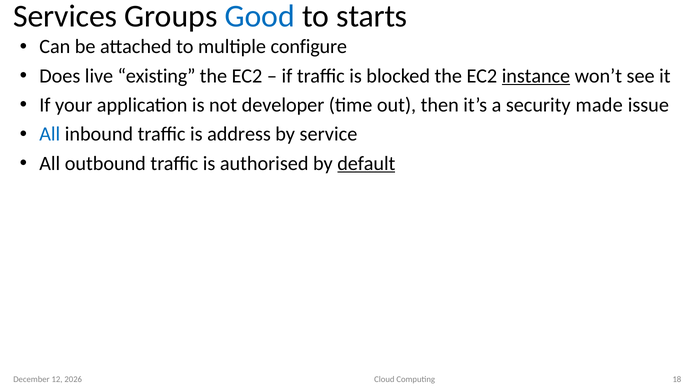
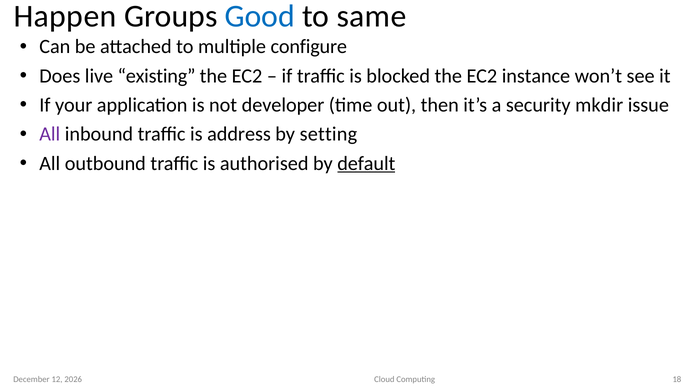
Services: Services -> Happen
starts: starts -> same
instance underline: present -> none
made: made -> mkdir
All at (50, 134) colour: blue -> purple
service: service -> setting
